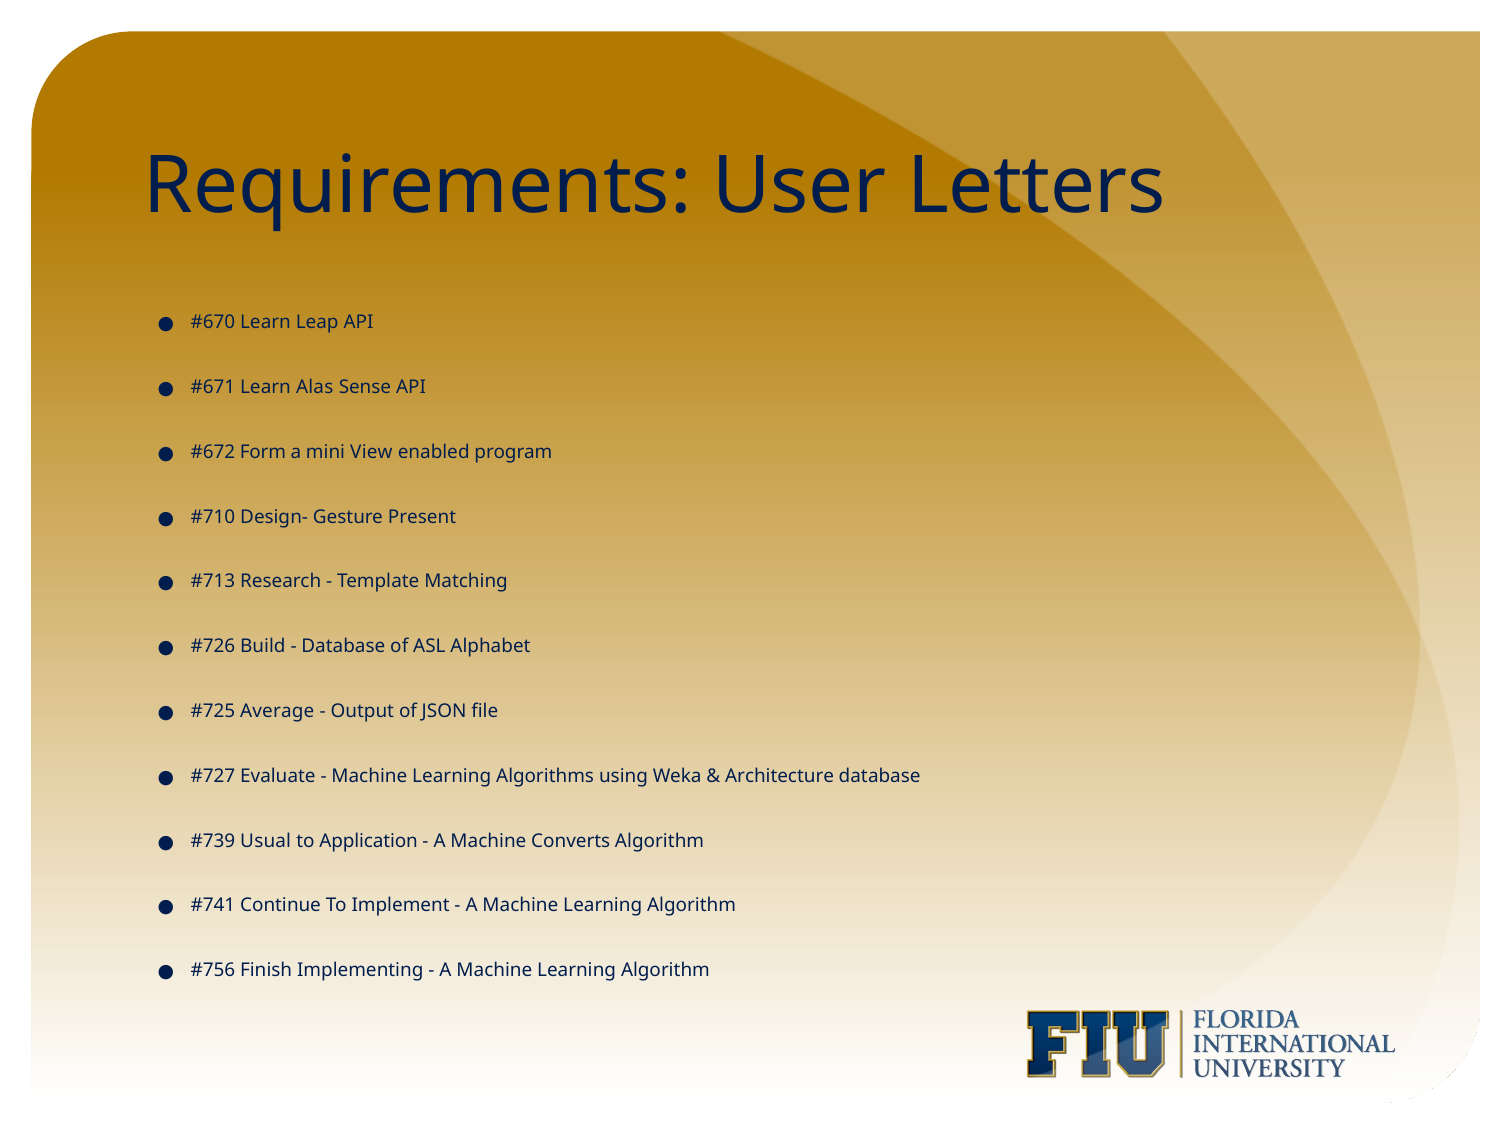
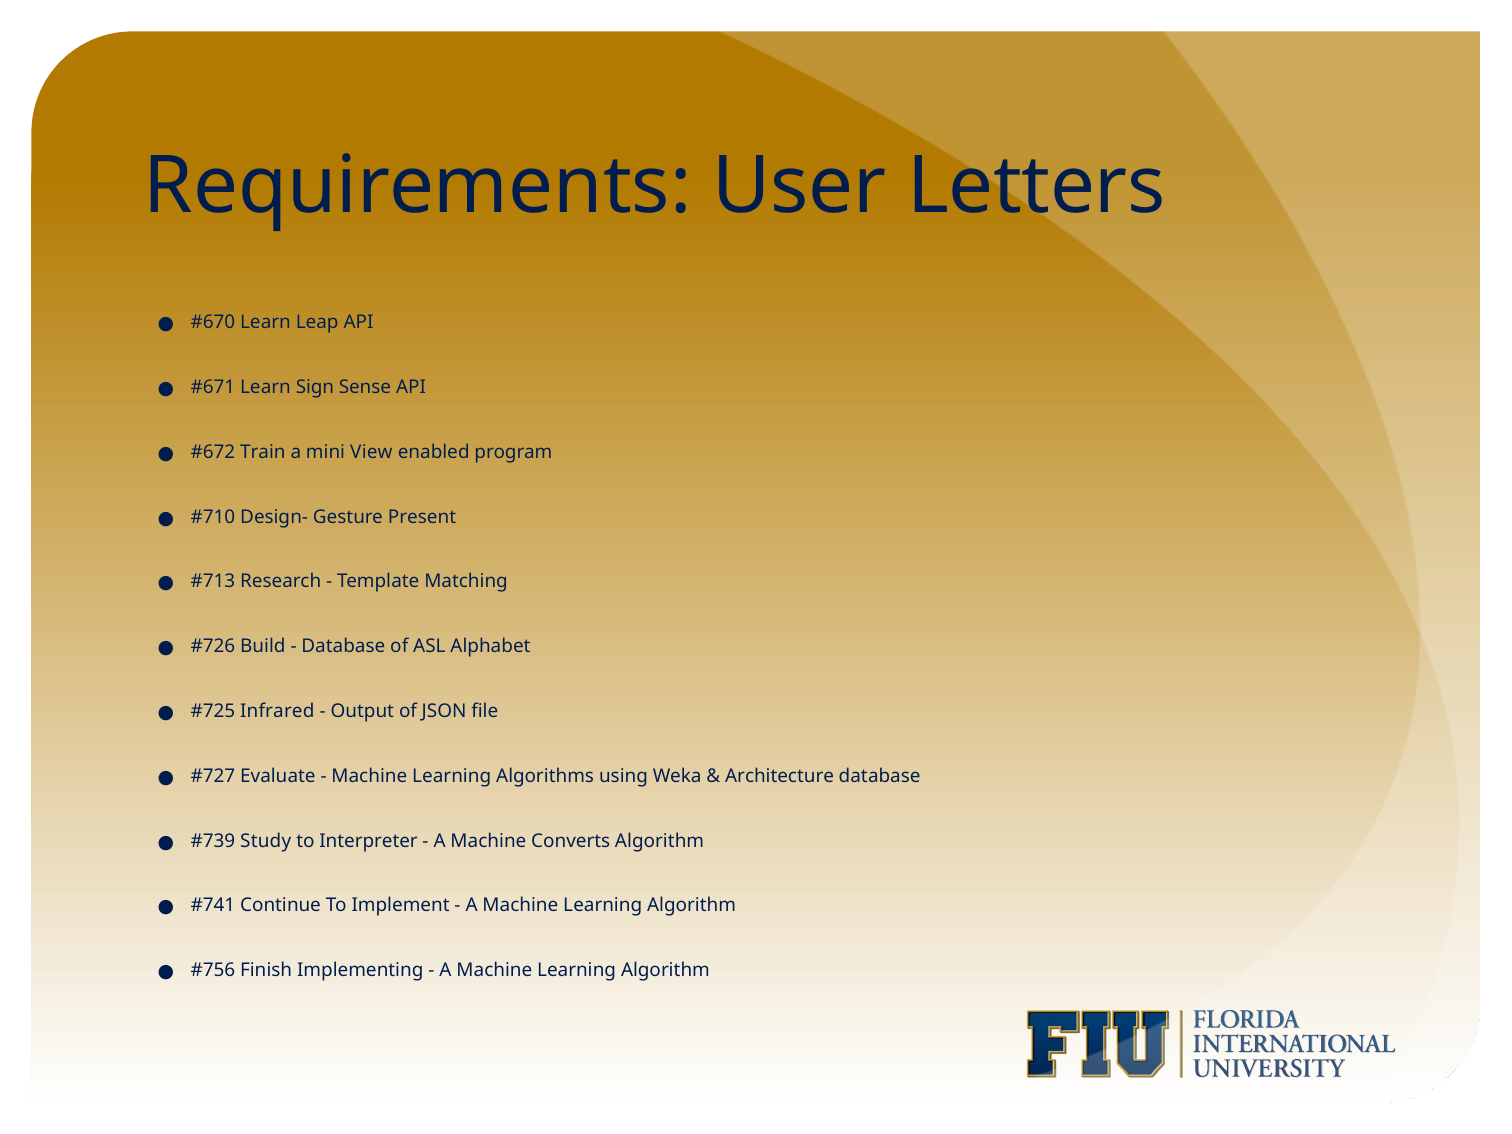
Alas: Alas -> Sign
Form: Form -> Train
Average: Average -> Infrared
Usual: Usual -> Study
Application: Application -> Interpreter
